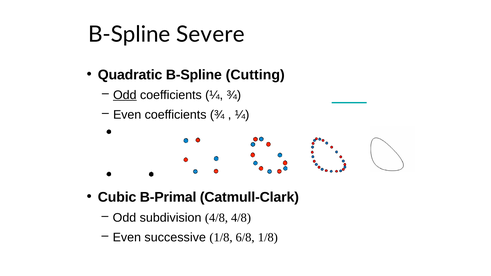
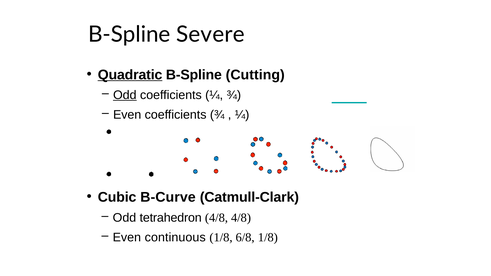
Quadratic underline: none -> present
B-Primal: B-Primal -> B-Curve
subdivision: subdivision -> tetrahedron
successive: successive -> continuous
